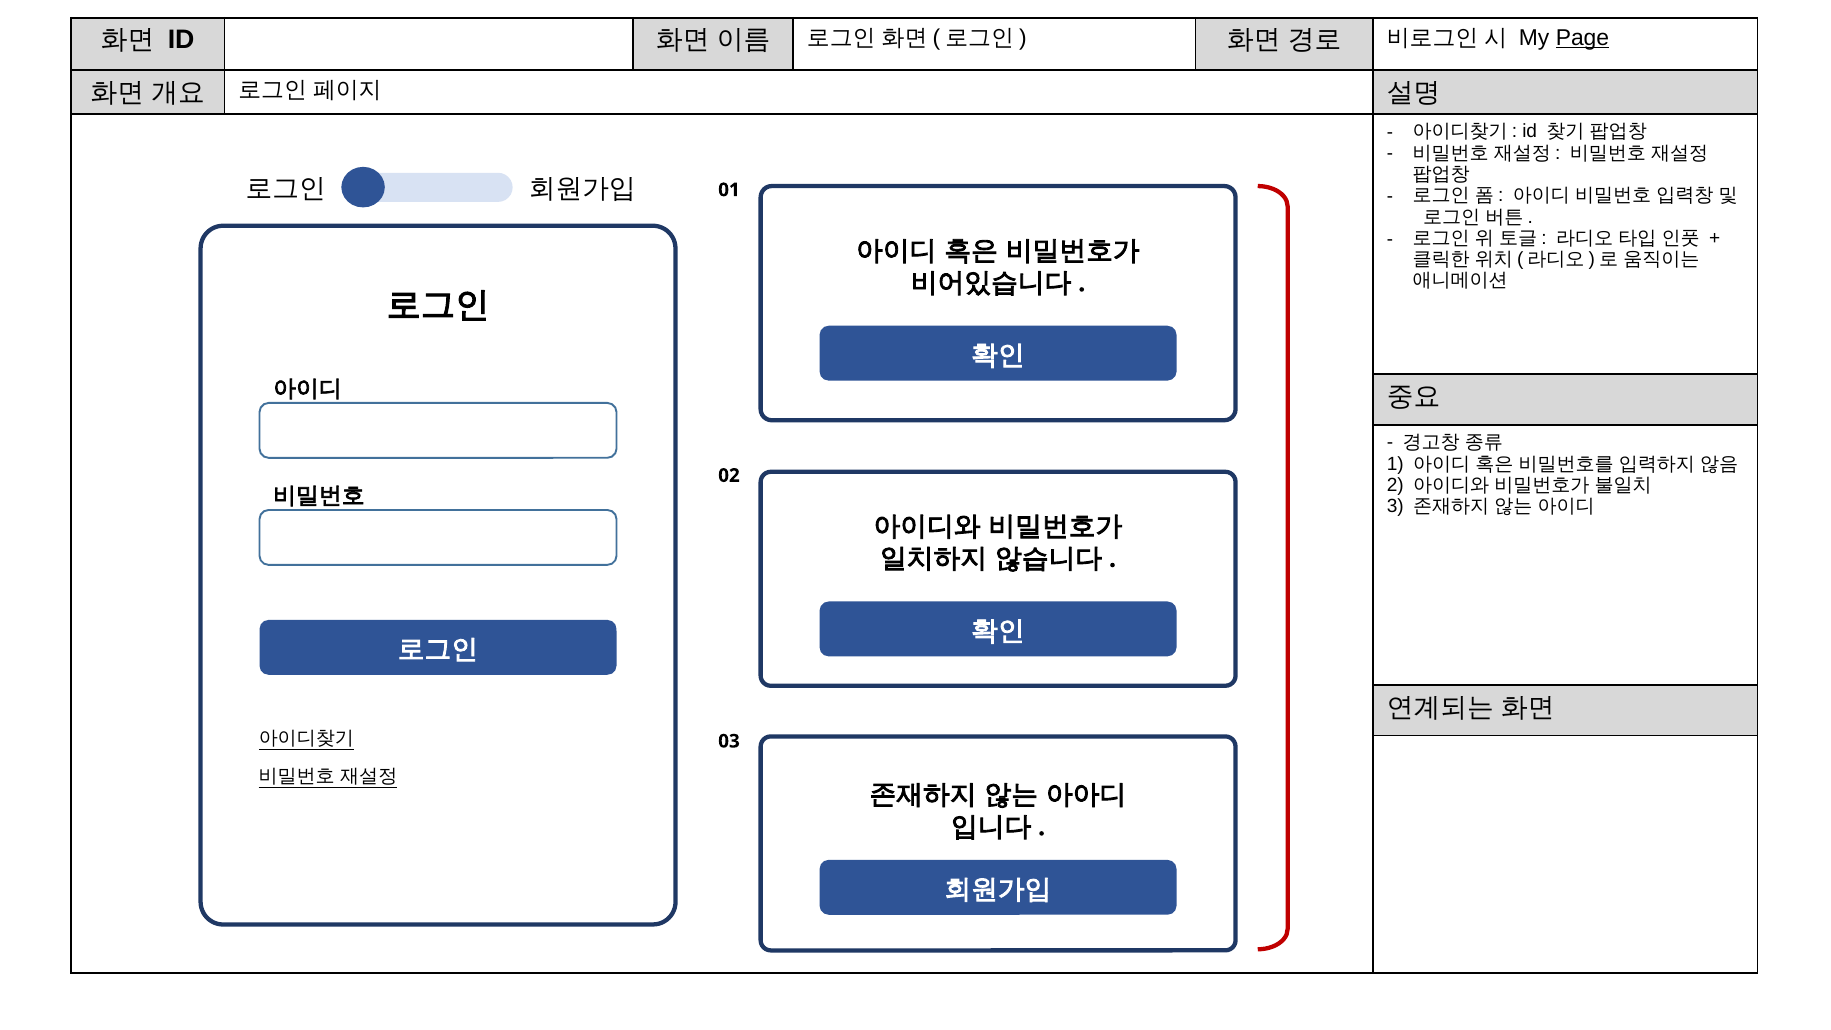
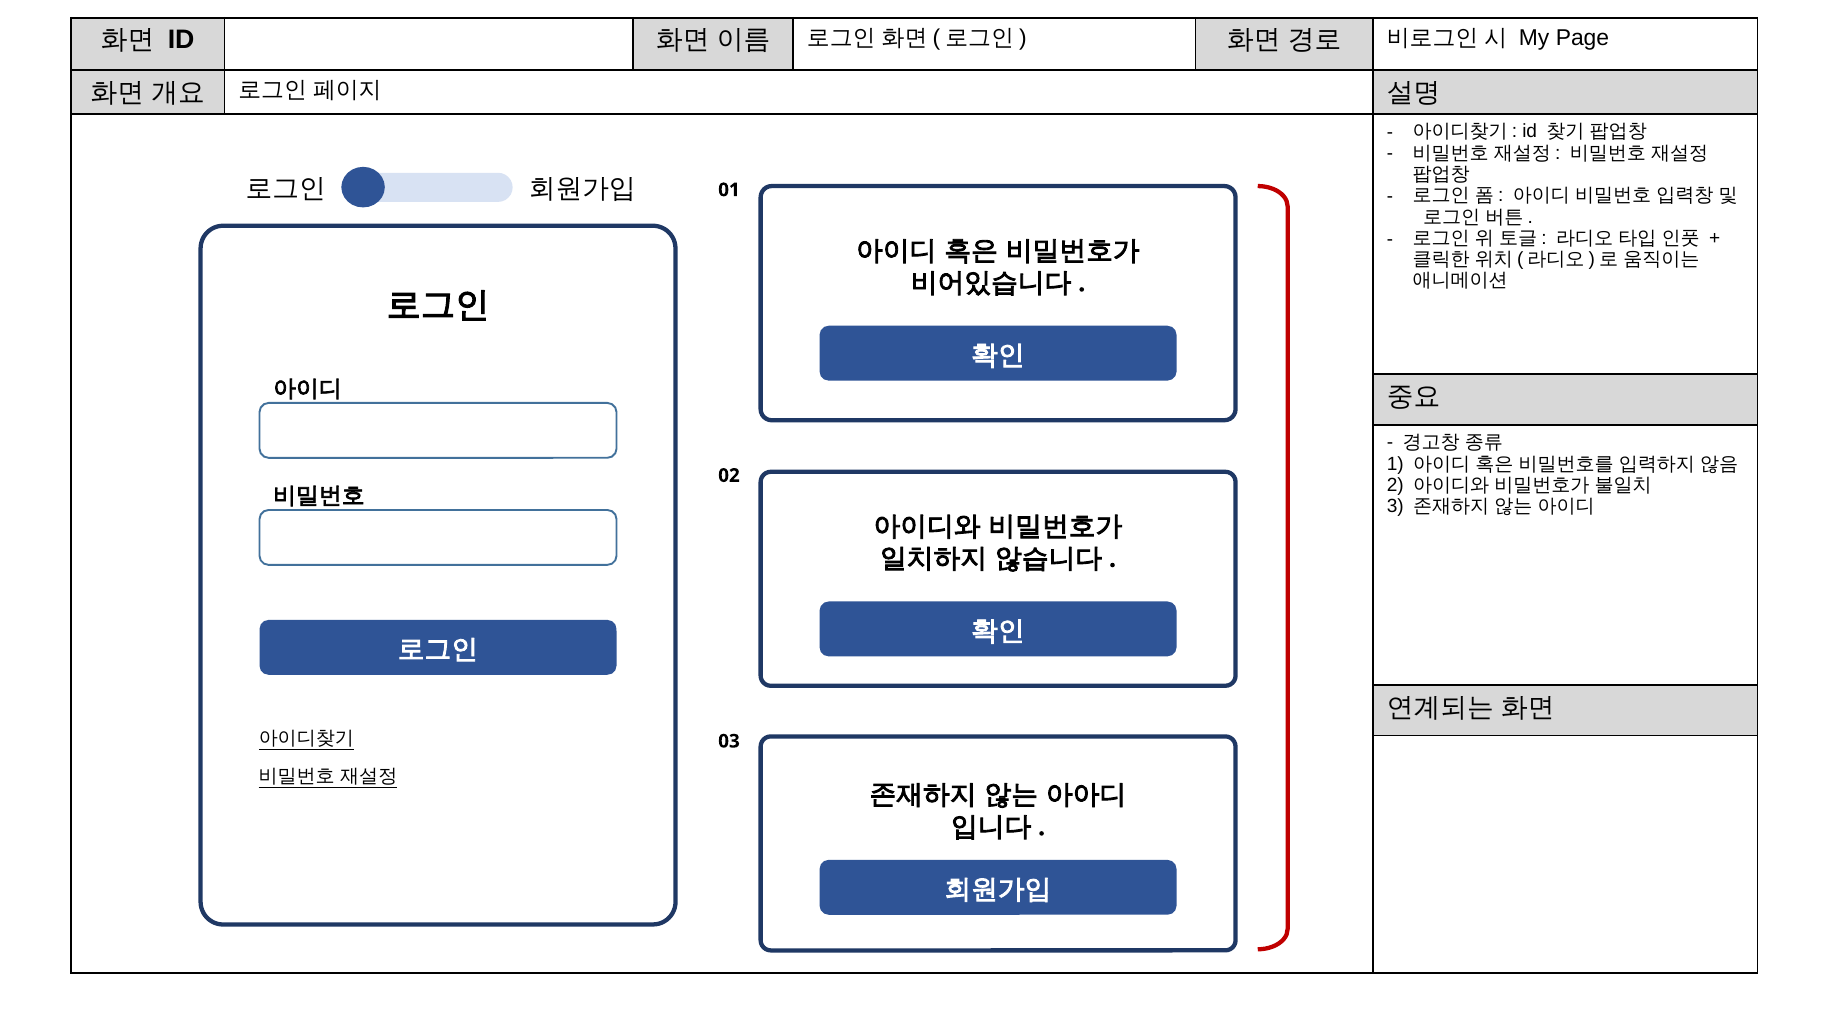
Page underline: present -> none
